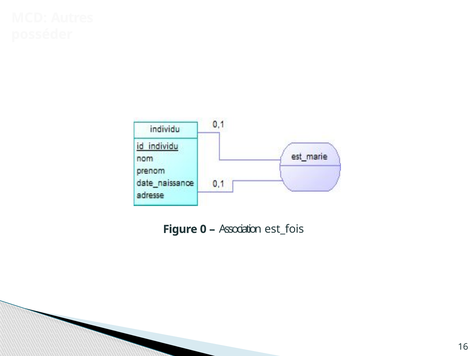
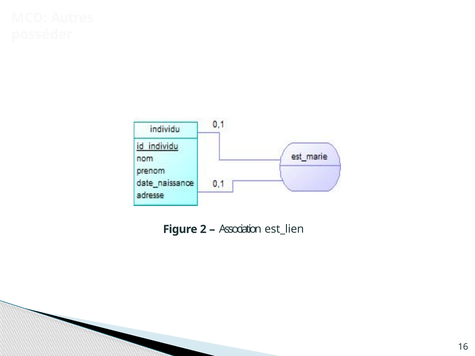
0: 0 -> 2
est_fois: est_fois -> est_lien
